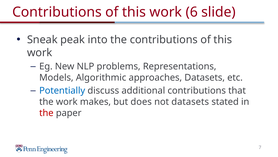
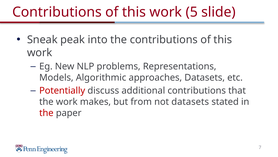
6: 6 -> 5
Potentially colour: blue -> red
does: does -> from
